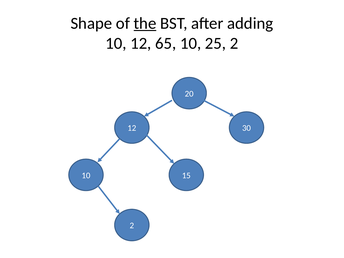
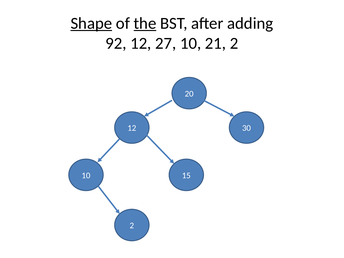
Shape underline: none -> present
10 at (116, 43): 10 -> 92
65: 65 -> 27
25: 25 -> 21
